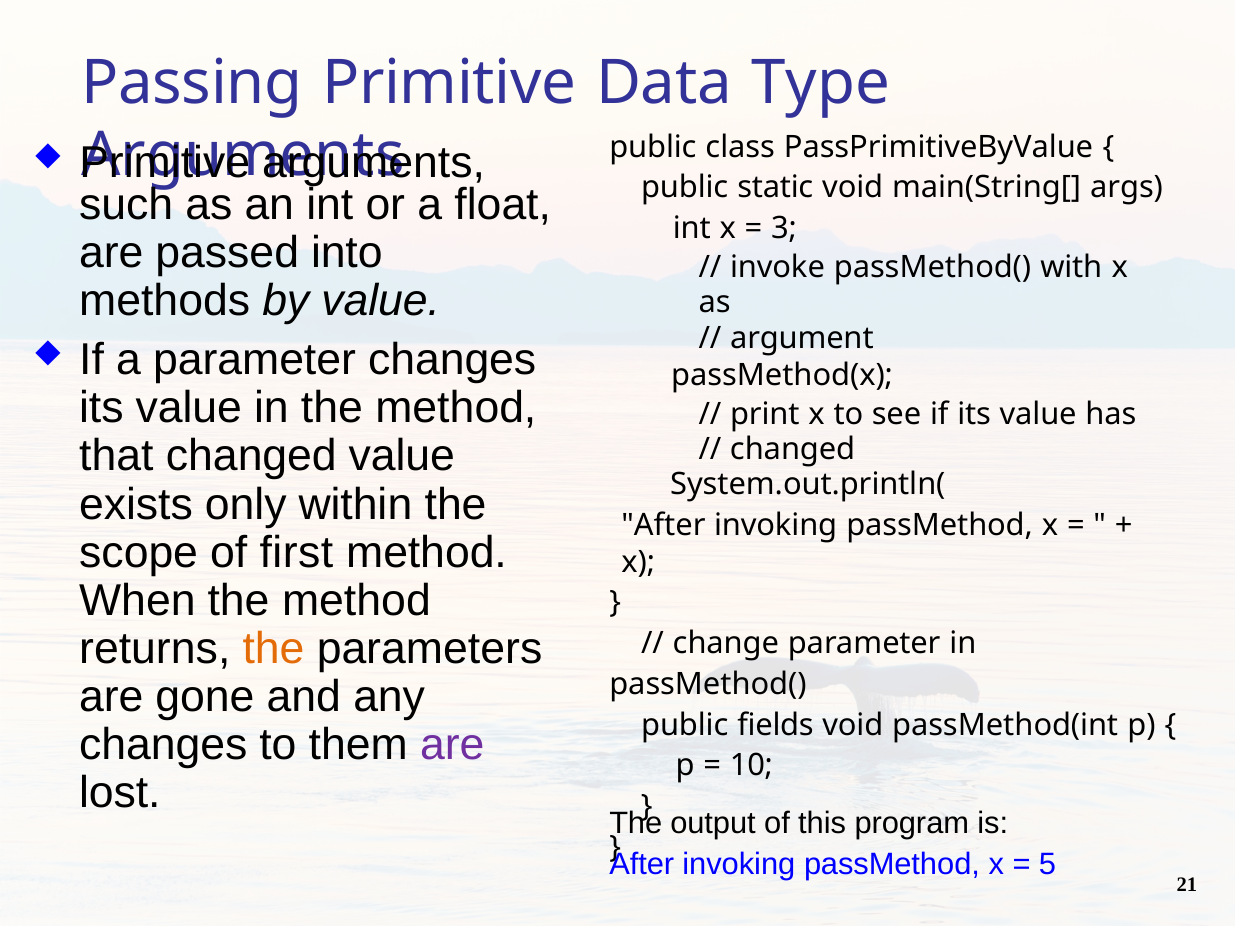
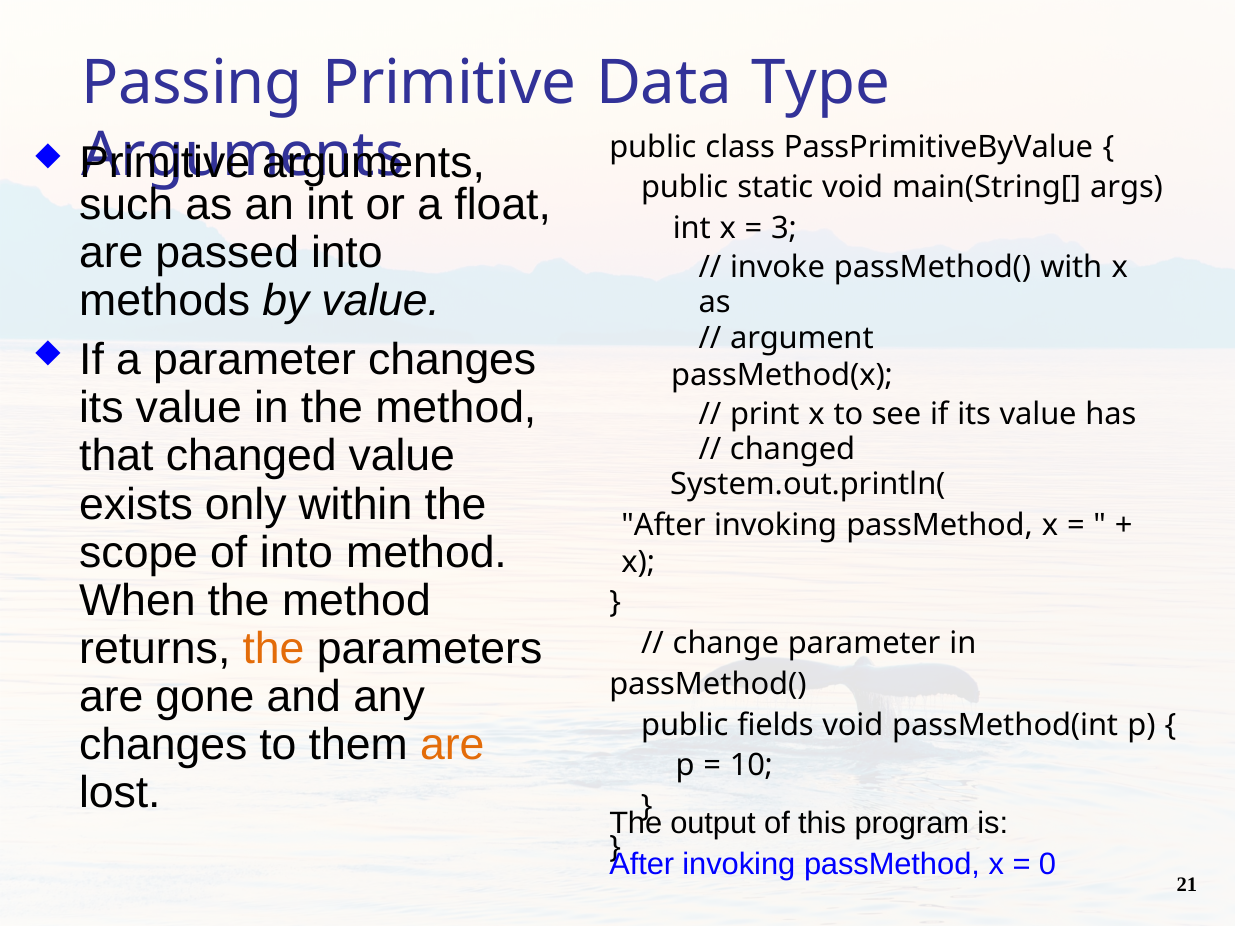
of first: first -> into
are at (452, 745) colour: purple -> orange
5: 5 -> 0
